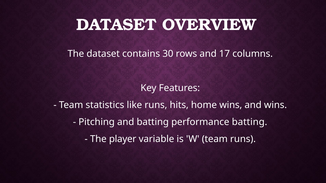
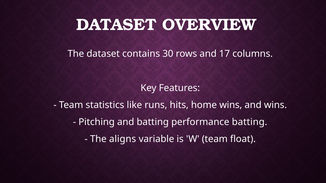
player: player -> aligns
team runs: runs -> float
